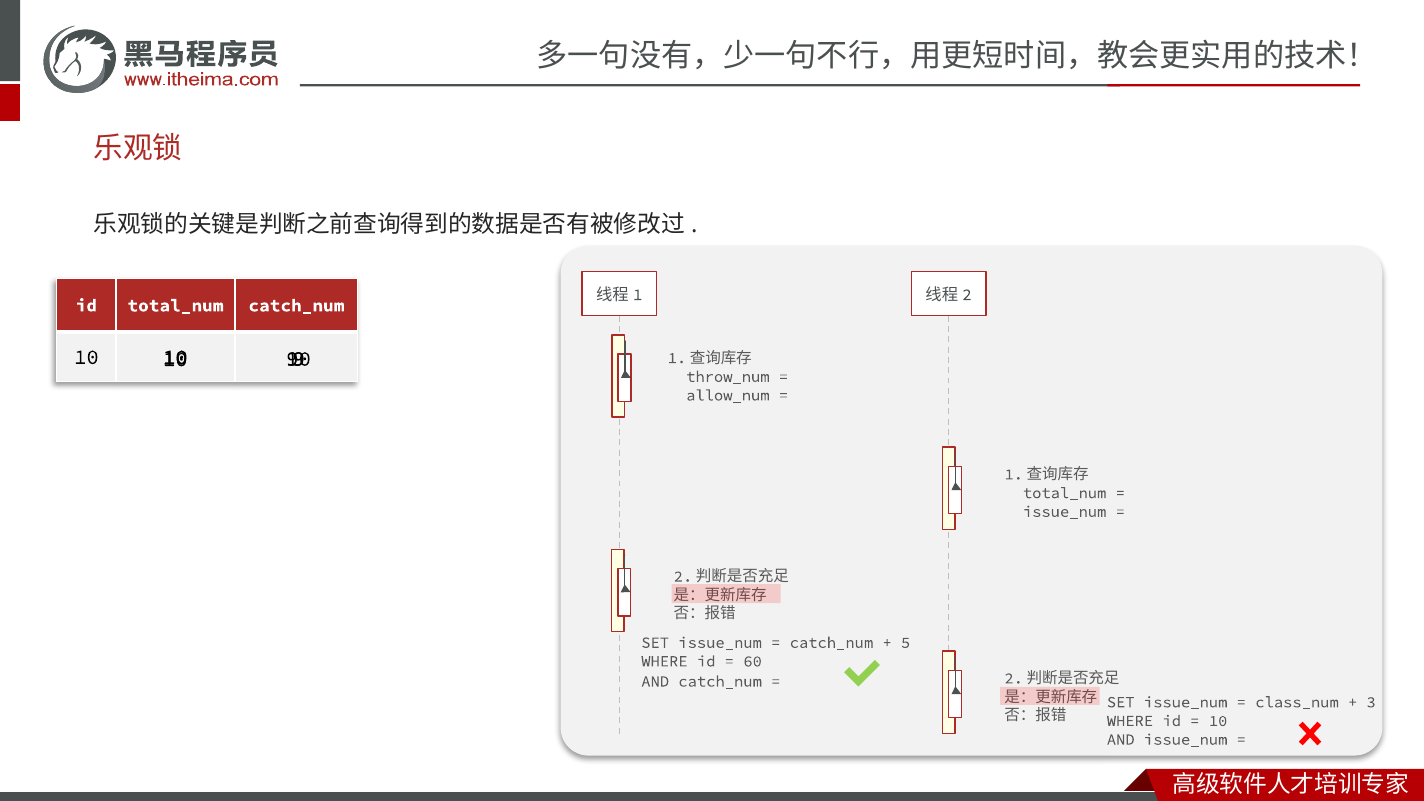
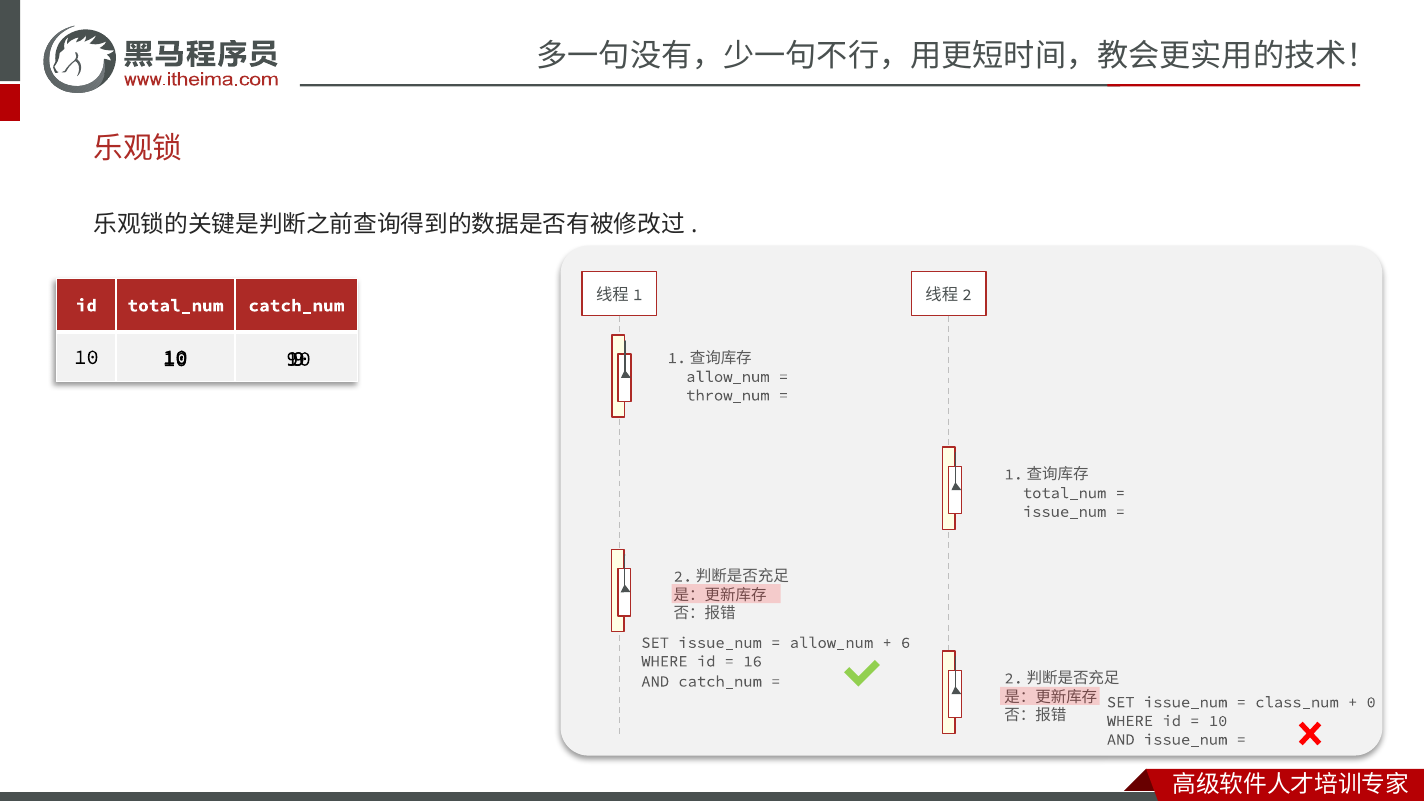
throw_num at (728, 377): throw_num -> allow_num
allow_num: allow_num -> throw_num
catch_num at (831, 643): catch_num -> allow_num
5: 5 -> 6
60: 60 -> 16
3: 3 -> 0
